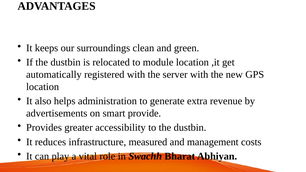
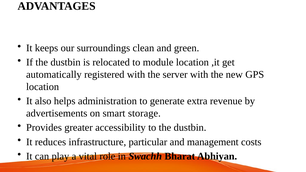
provide: provide -> storage
measured: measured -> particular
